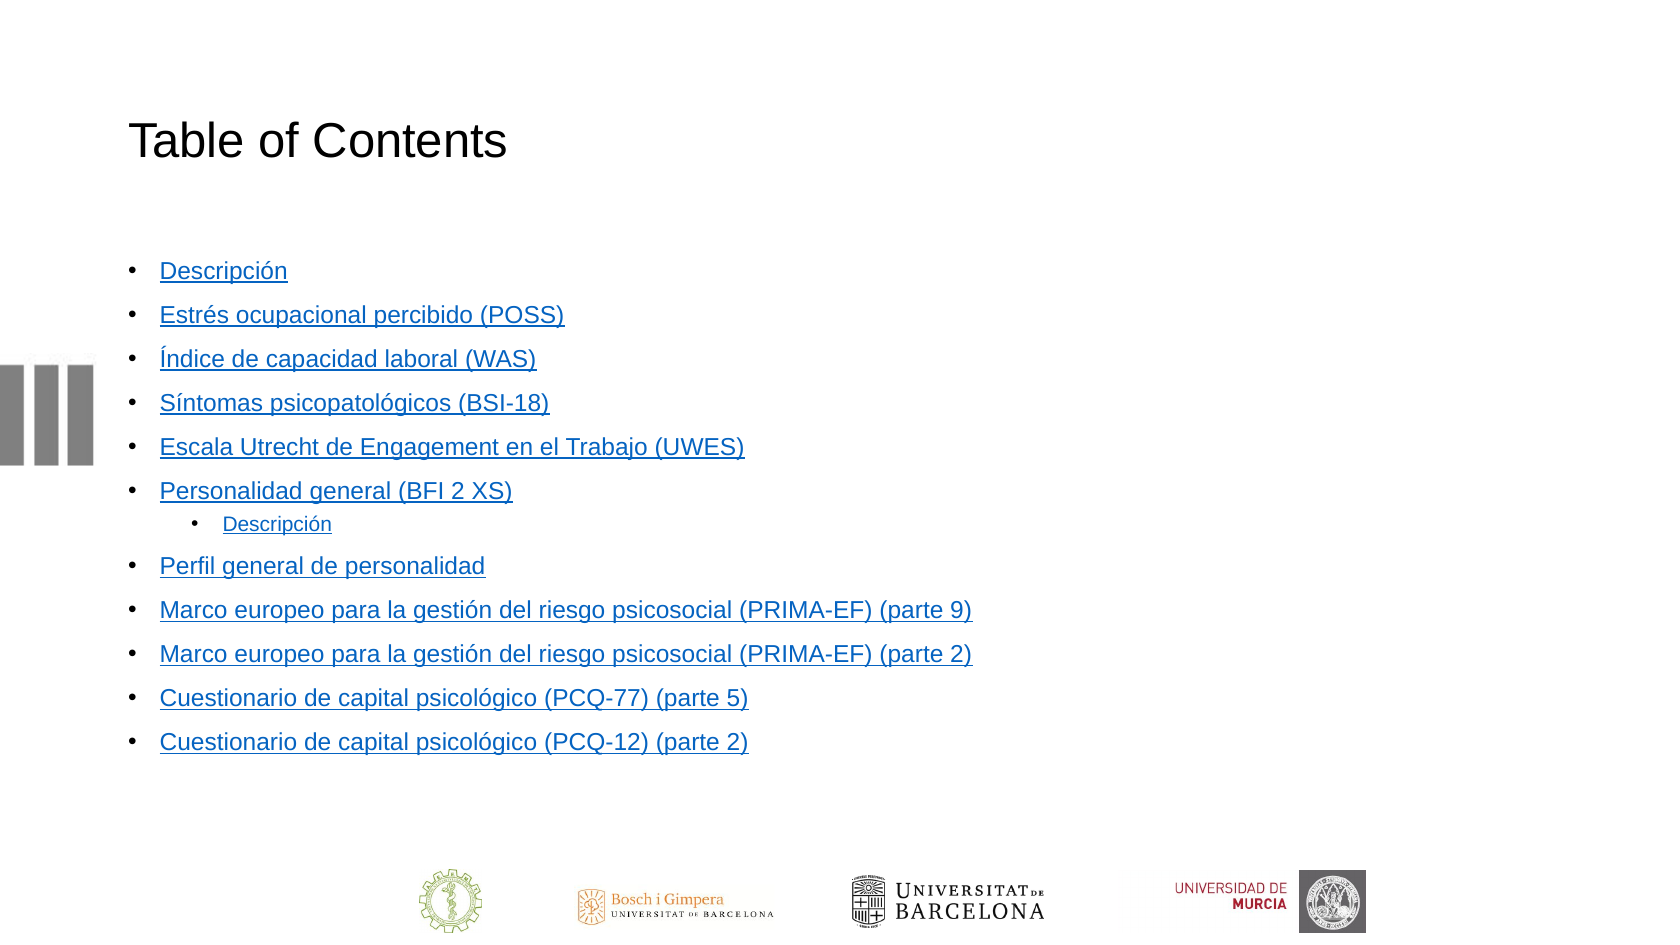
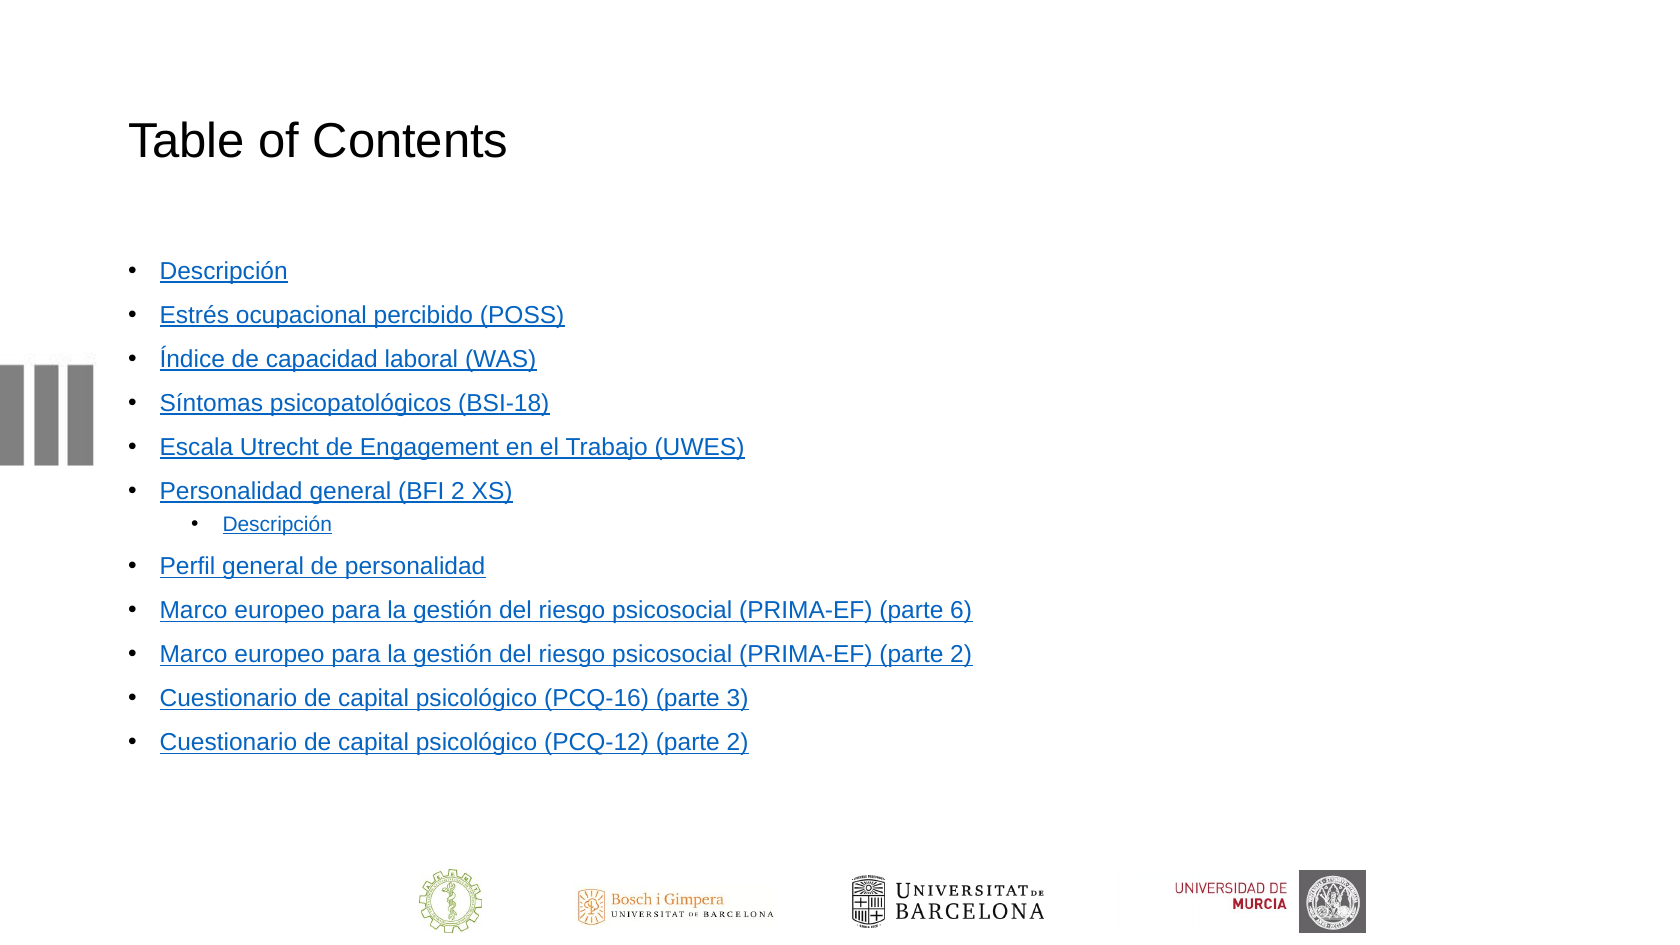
9: 9 -> 6
PCQ-77: PCQ-77 -> PCQ-16
5: 5 -> 3
